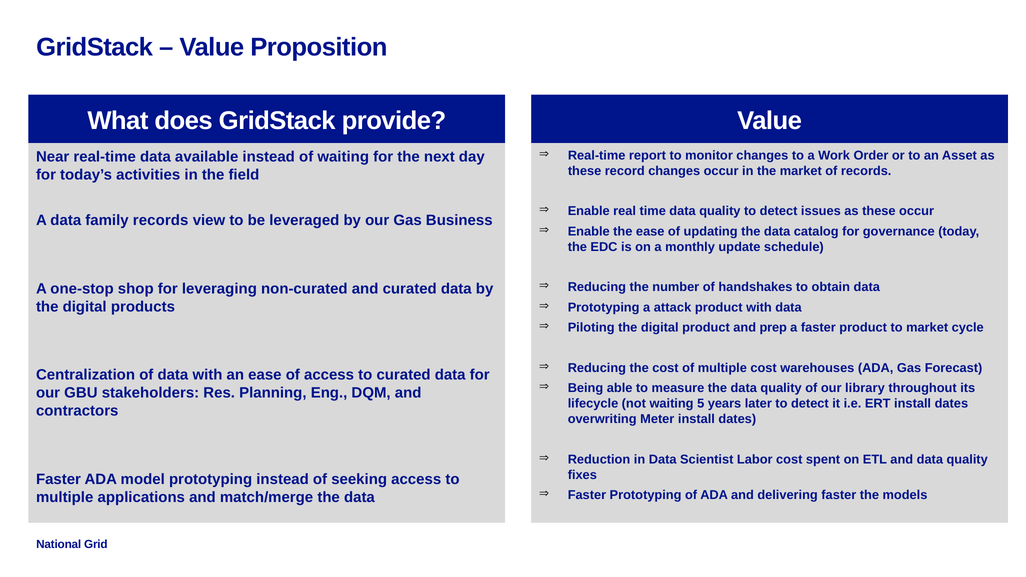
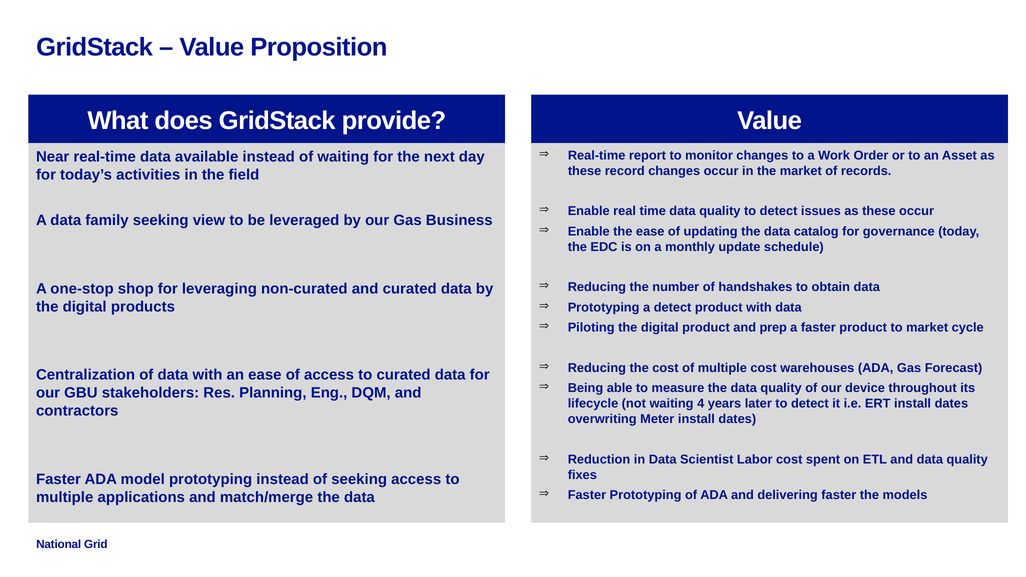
family records: records -> seeking
a attack: attack -> detect
library: library -> device
5: 5 -> 4
